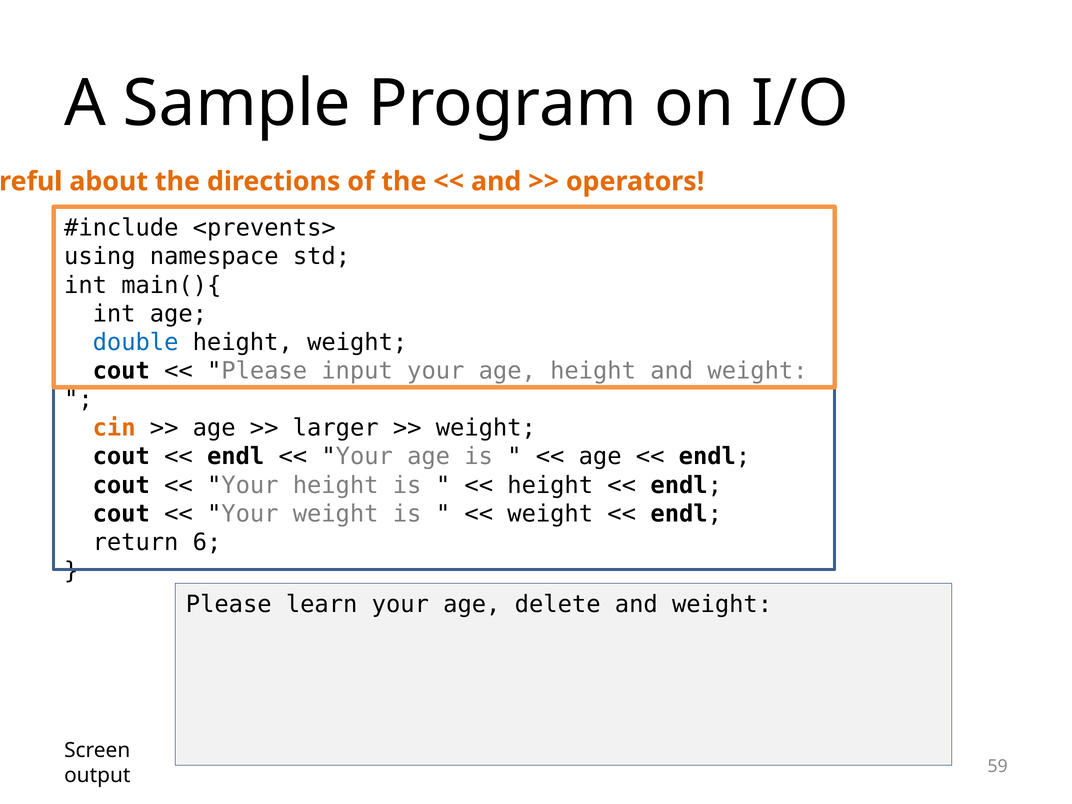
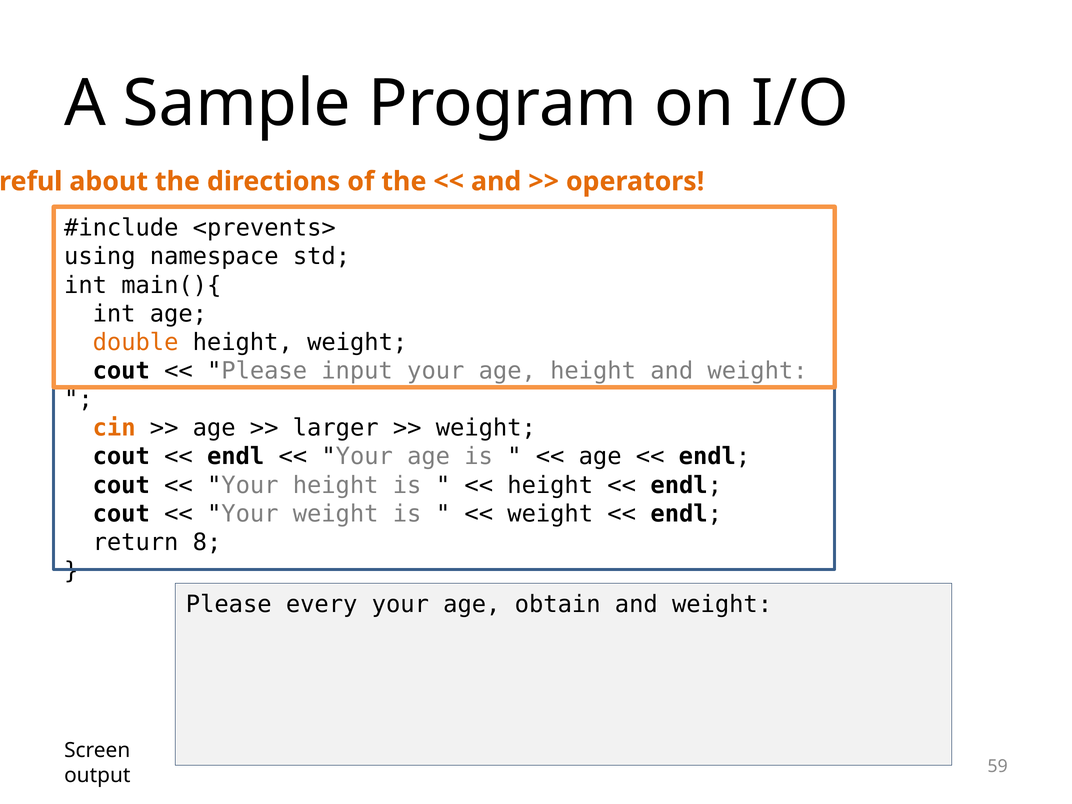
double colour: blue -> orange
6: 6 -> 8
learn: learn -> every
delete: delete -> obtain
